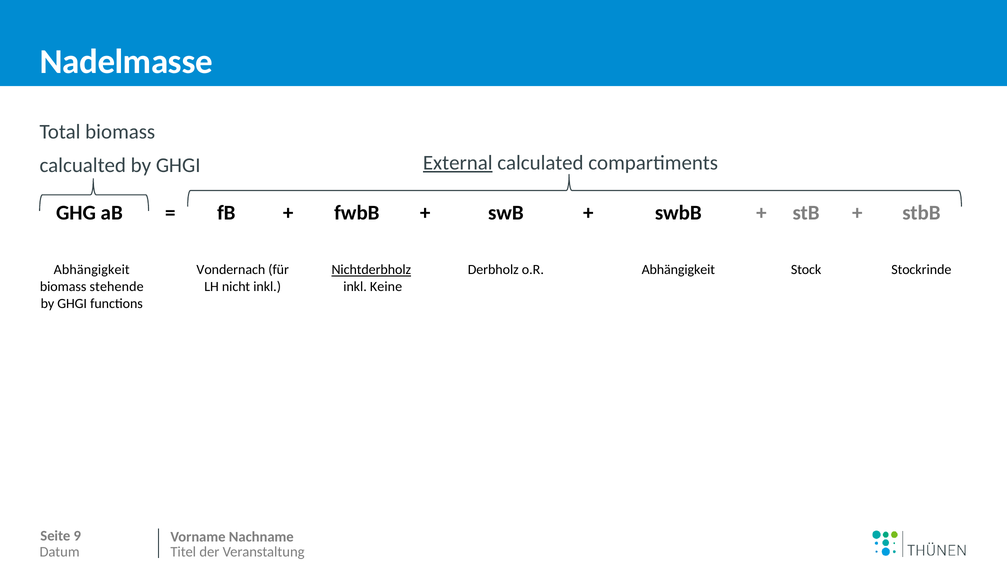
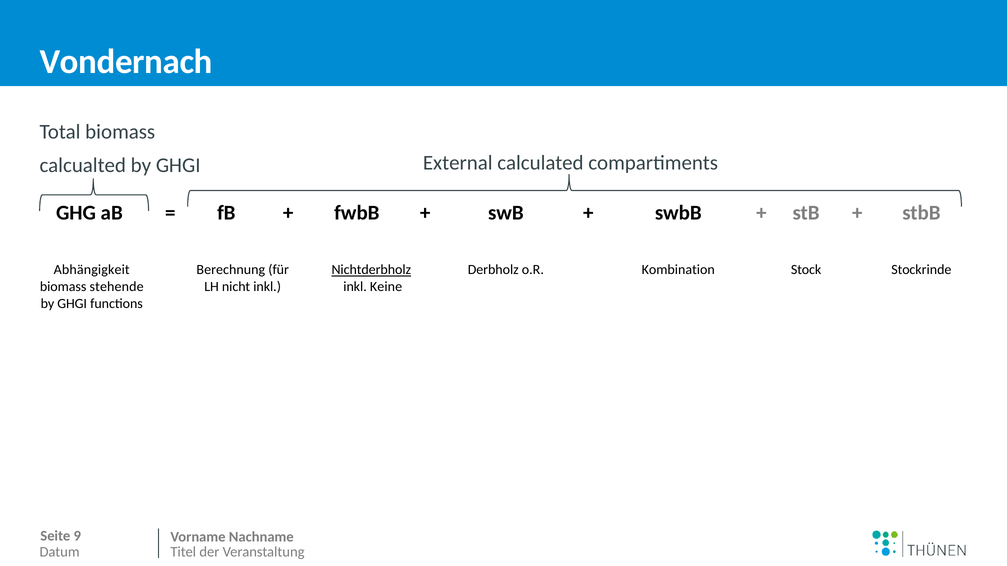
Nadelmasse: Nadelmasse -> Vondernach
External underline: present -> none
Vondernach: Vondernach -> Berechnung
o.R Abhängigkeit: Abhängigkeit -> Kombination
